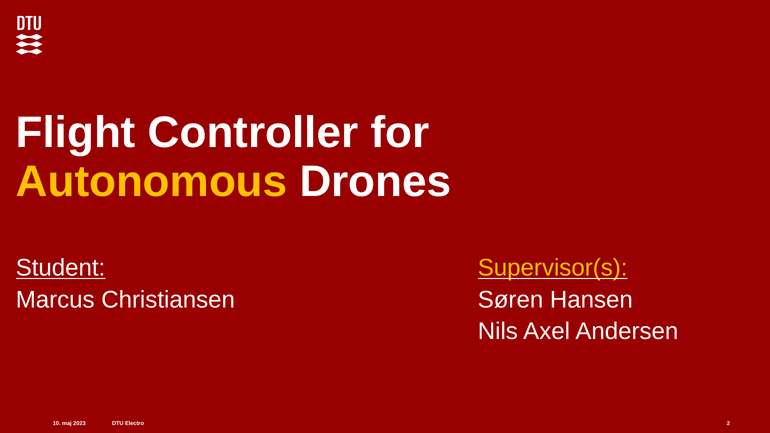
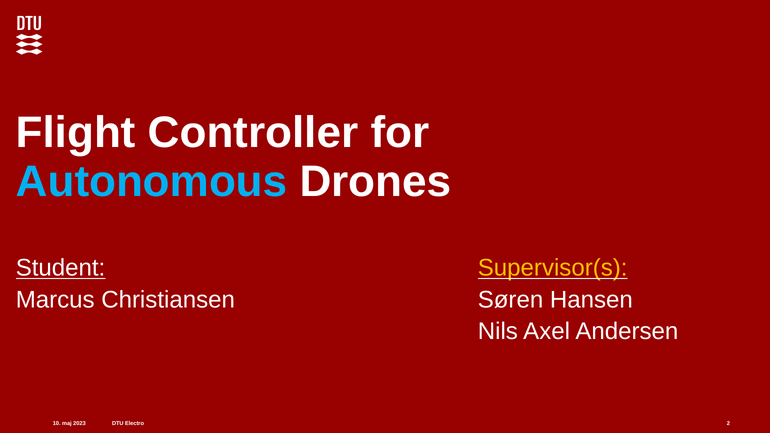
Autonomous colour: yellow -> light blue
